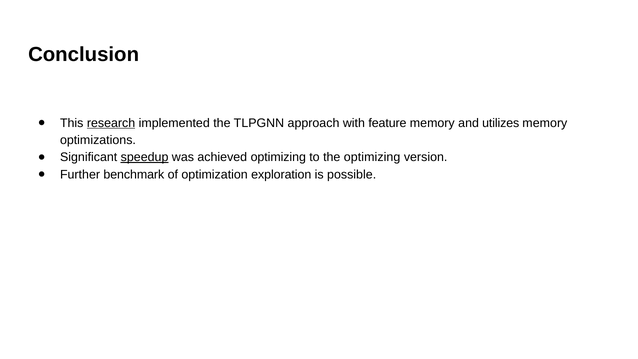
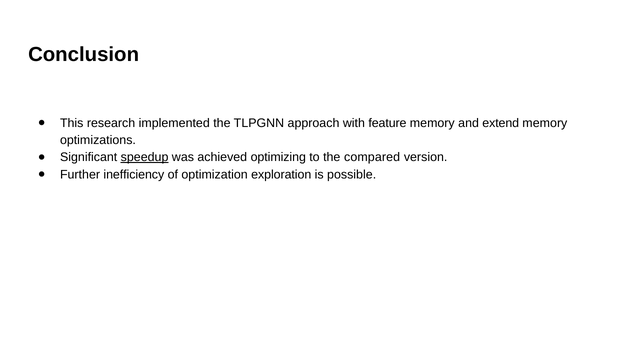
research underline: present -> none
utilizes: utilizes -> extend
the optimizing: optimizing -> compared
benchmark: benchmark -> inefficiency
